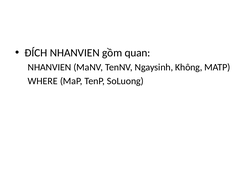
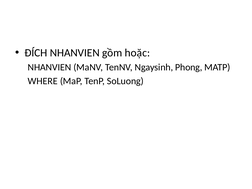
quan: quan -> hoặc
Không: Không -> Phong
